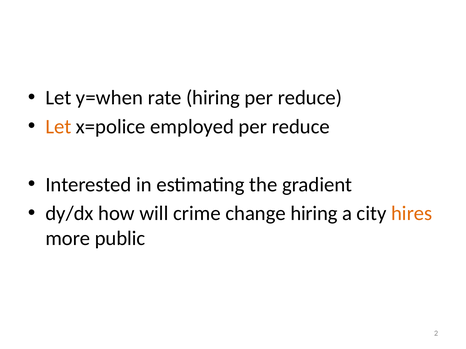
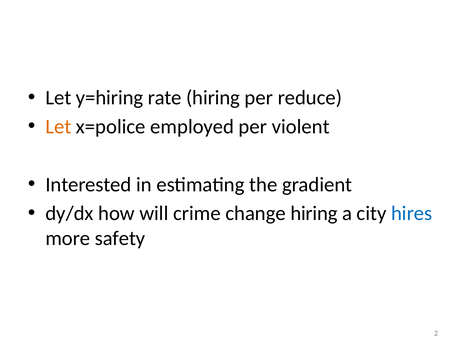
y=when: y=when -> y=hiring
employed per reduce: reduce -> violent
hires colour: orange -> blue
public: public -> safety
